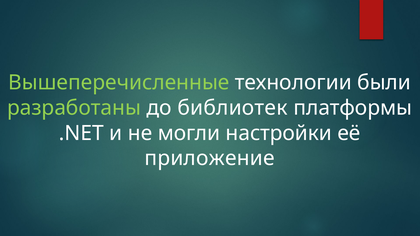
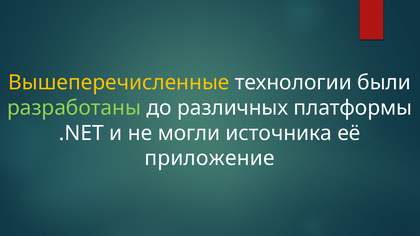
Вышеперечисленные colour: light green -> yellow
библиотек: библиотек -> различных
настройки: настройки -> источника
